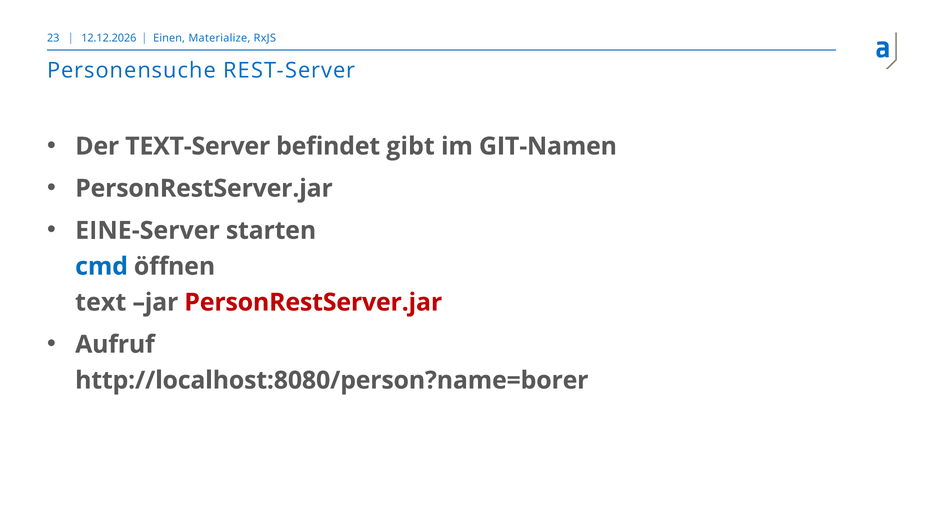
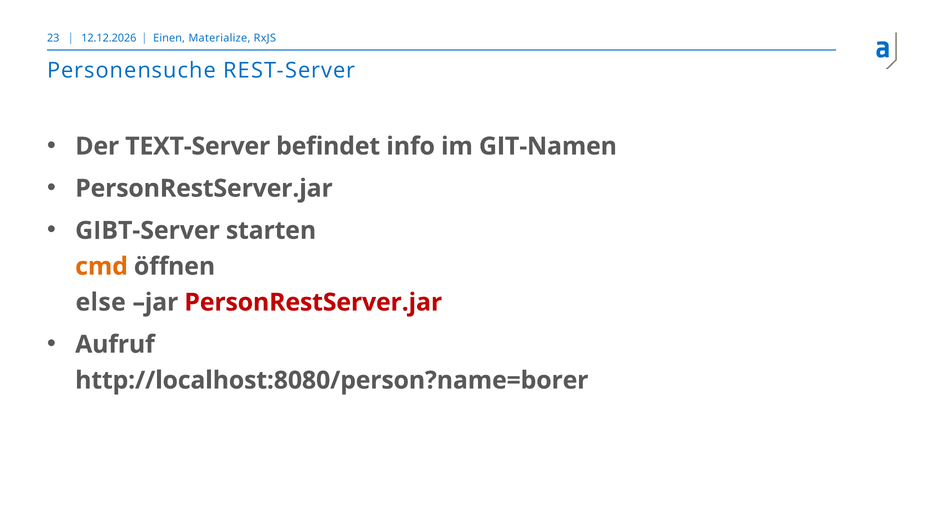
gibt: gibt -> info
EINE-Server: EINE-Server -> GIBT-Server
cmd colour: blue -> orange
text: text -> else
